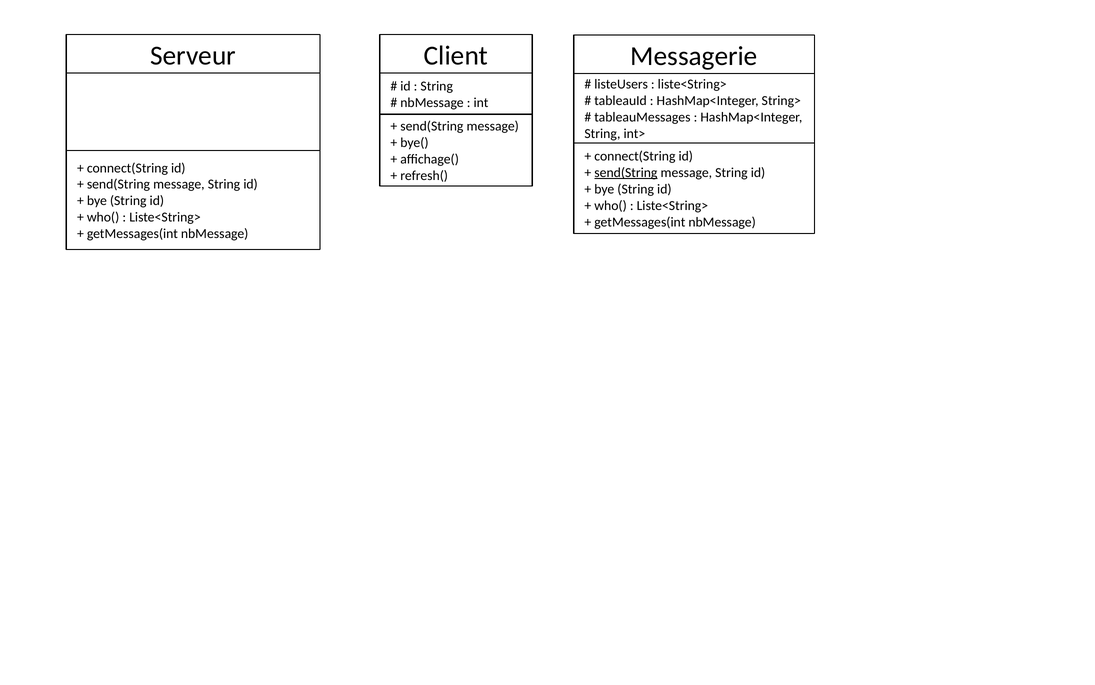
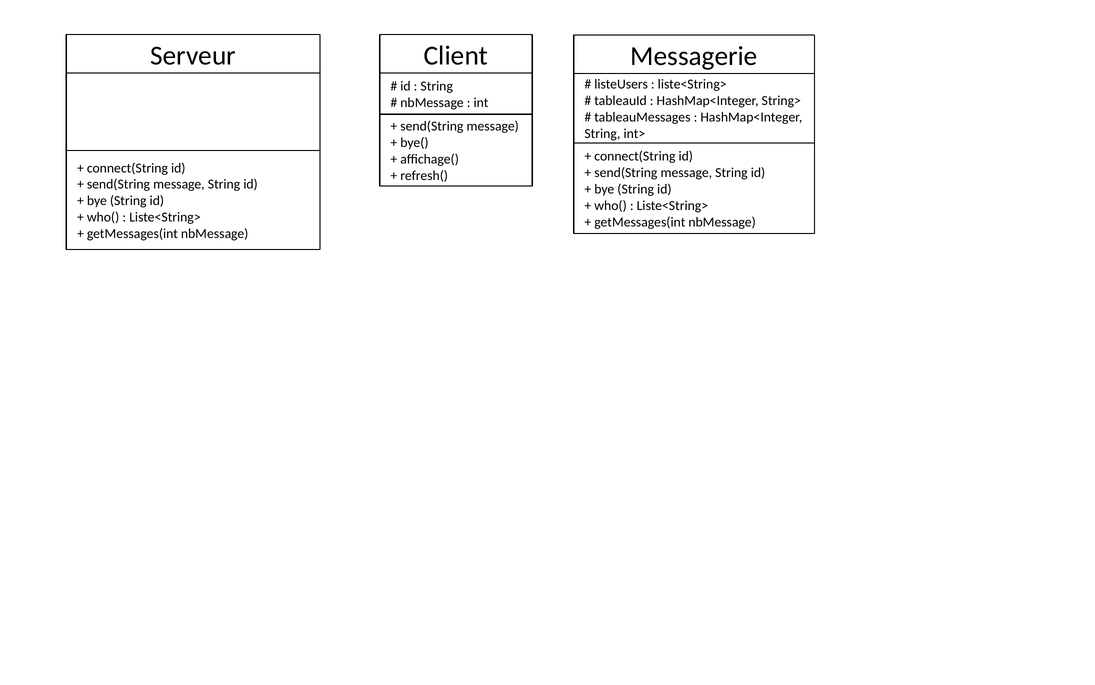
send(String at (626, 172) underline: present -> none
